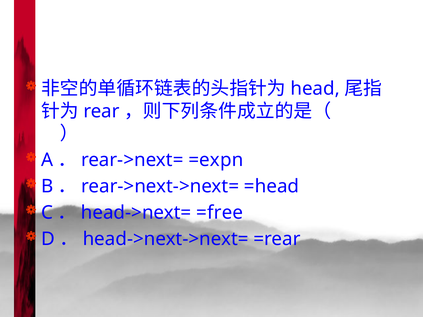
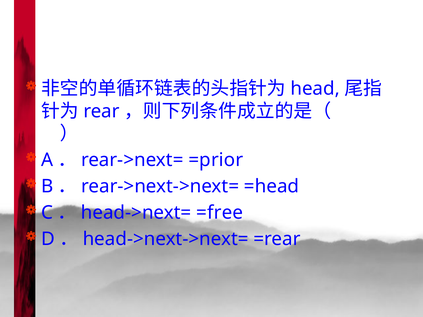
=expn: =expn -> =prior
